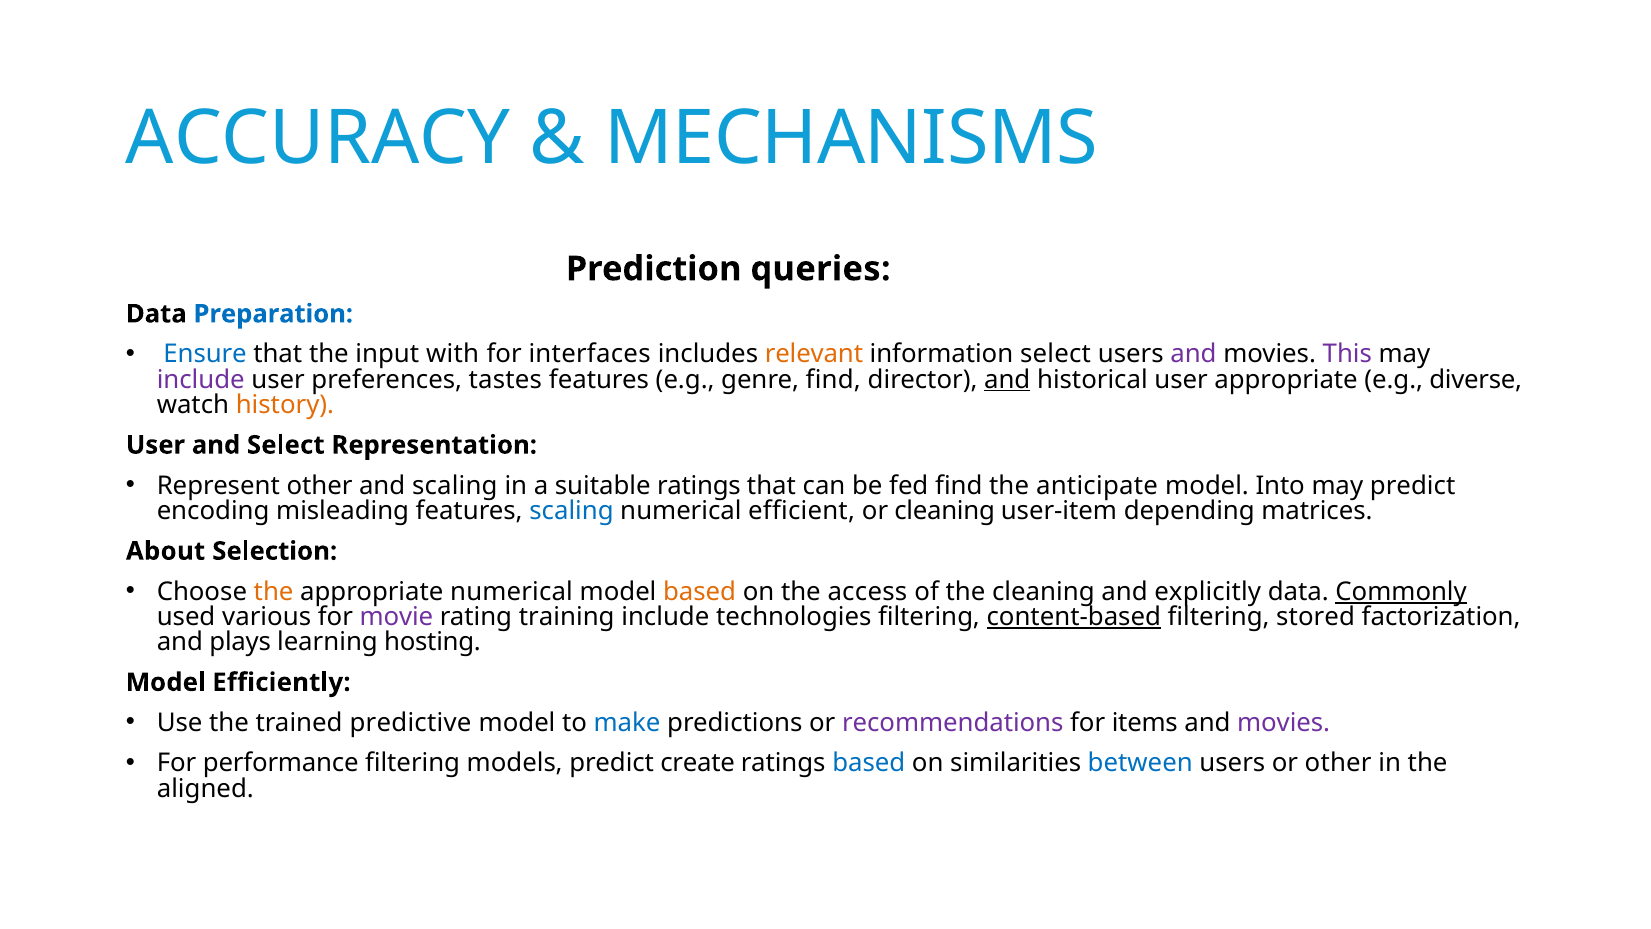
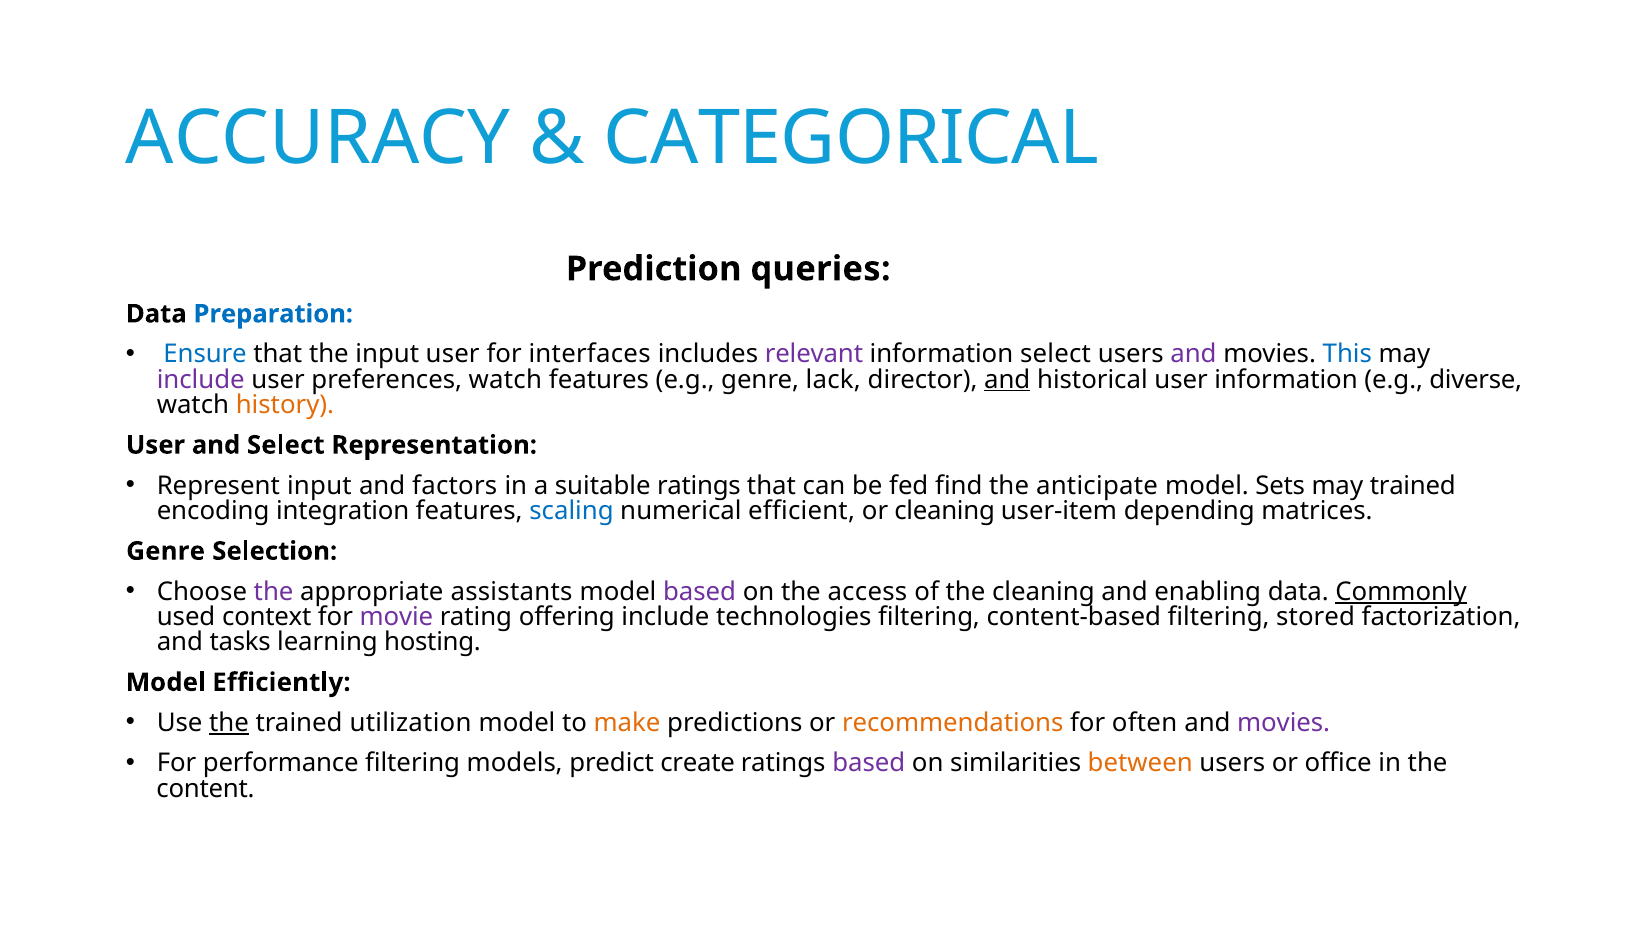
MECHANISMS: MECHANISMS -> CATEGORICAL
input with: with -> user
relevant colour: orange -> purple
This colour: purple -> blue
preferences tastes: tastes -> watch
genre find: find -> lack
user appropriate: appropriate -> information
Represent other: other -> input
and scaling: scaling -> factors
Into: Into -> Sets
may predict: predict -> trained
misleading: misleading -> integration
About at (166, 551): About -> Genre
the at (274, 592) colour: orange -> purple
appropriate numerical: numerical -> assistants
based at (700, 592) colour: orange -> purple
explicitly: explicitly -> enabling
various: various -> context
training: training -> offering
content-based underline: present -> none
plays: plays -> tasks
the at (229, 723) underline: none -> present
predictive: predictive -> utilization
make colour: blue -> orange
recommendations colour: purple -> orange
items: items -> often
based at (869, 763) colour: blue -> purple
between colour: blue -> orange
or other: other -> office
aligned: aligned -> content
